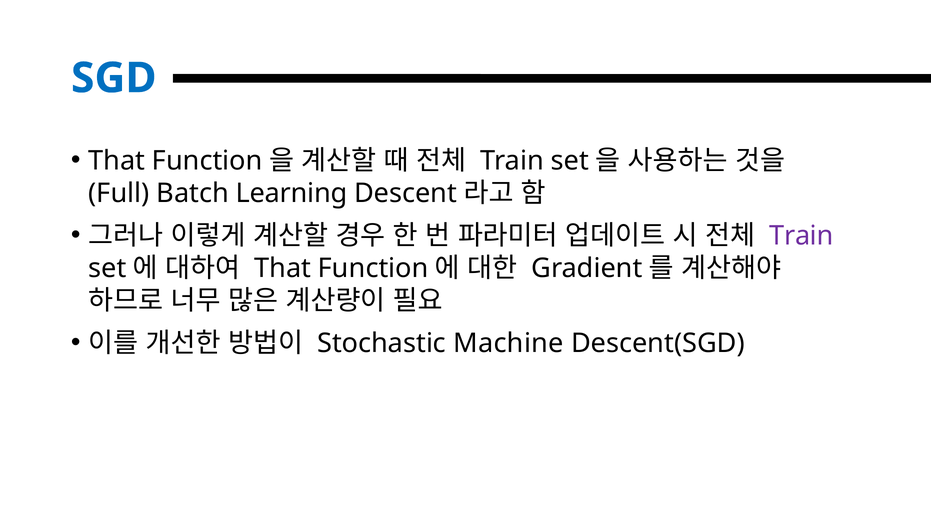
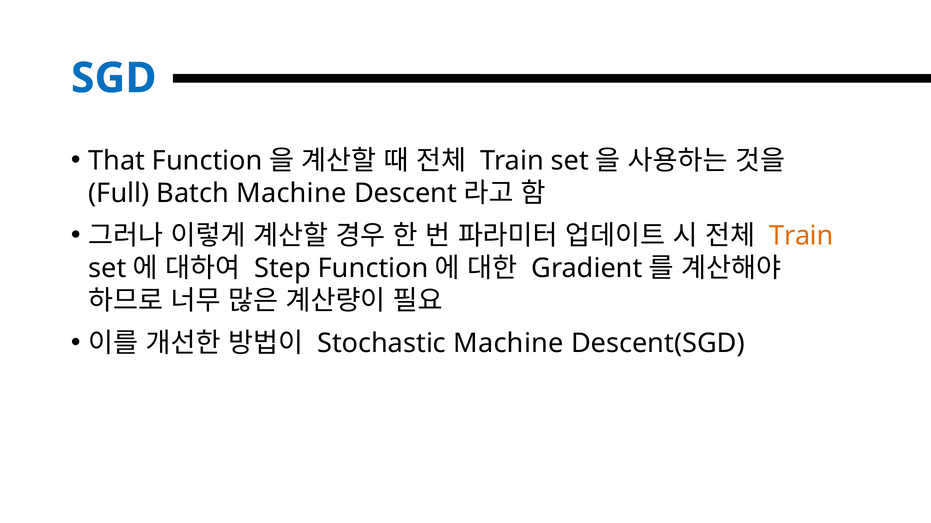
Batch Learning: Learning -> Machine
Train at (801, 236) colour: purple -> orange
That at (283, 269): That -> Step
